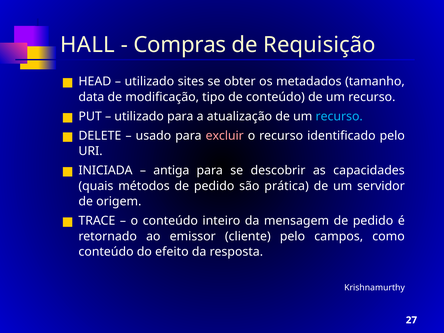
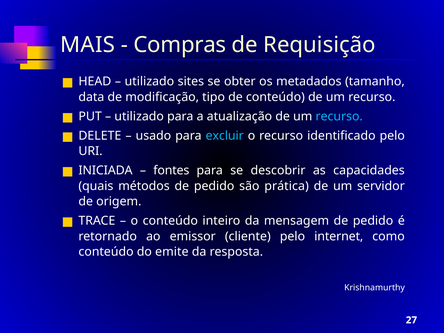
HALL: HALL -> MAIS
excluir colour: pink -> light blue
antiga: antiga -> fontes
campos: campos -> internet
efeito: efeito -> emite
